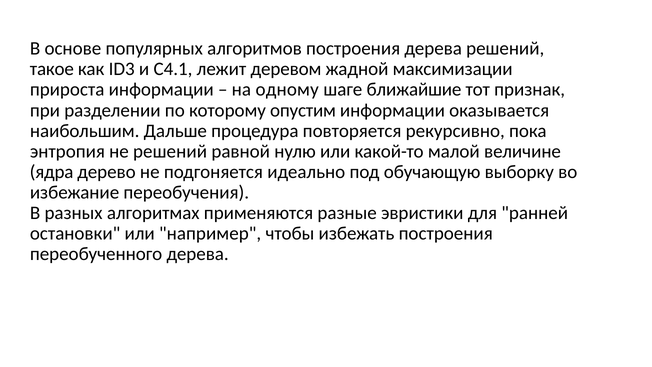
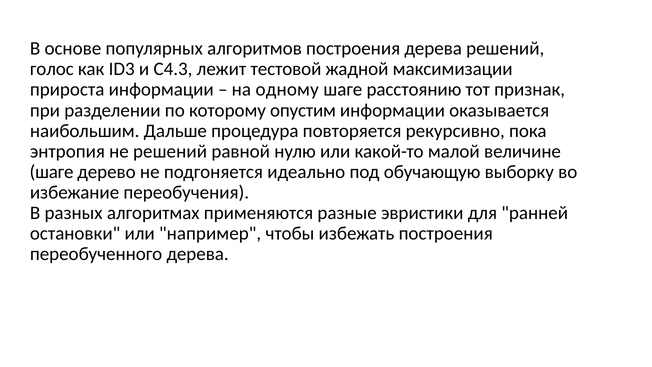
такое: такое -> голос
C4.1: C4.1 -> C4.3
деревом: деревом -> тестовой
ближайшие: ближайшие -> расстоянию
ядра at (52, 172): ядра -> шаге
